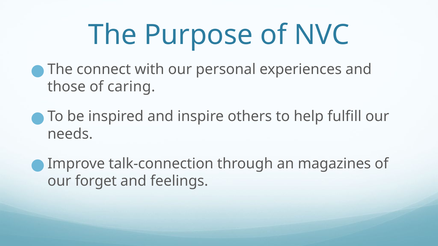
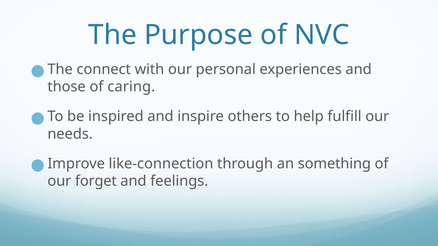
talk-connection: talk-connection -> like-connection
magazines: magazines -> something
